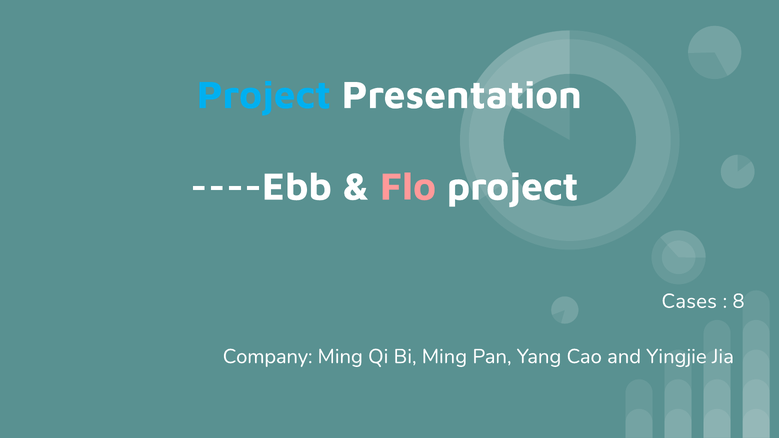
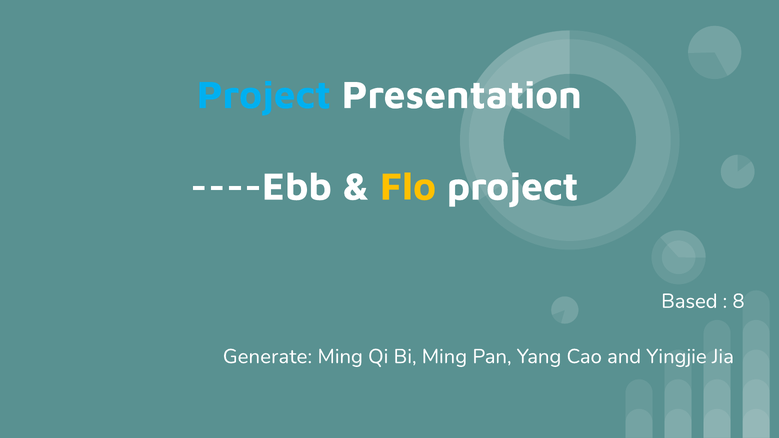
Flo colour: pink -> yellow
Cases: Cases -> Based
Company: Company -> Generate
